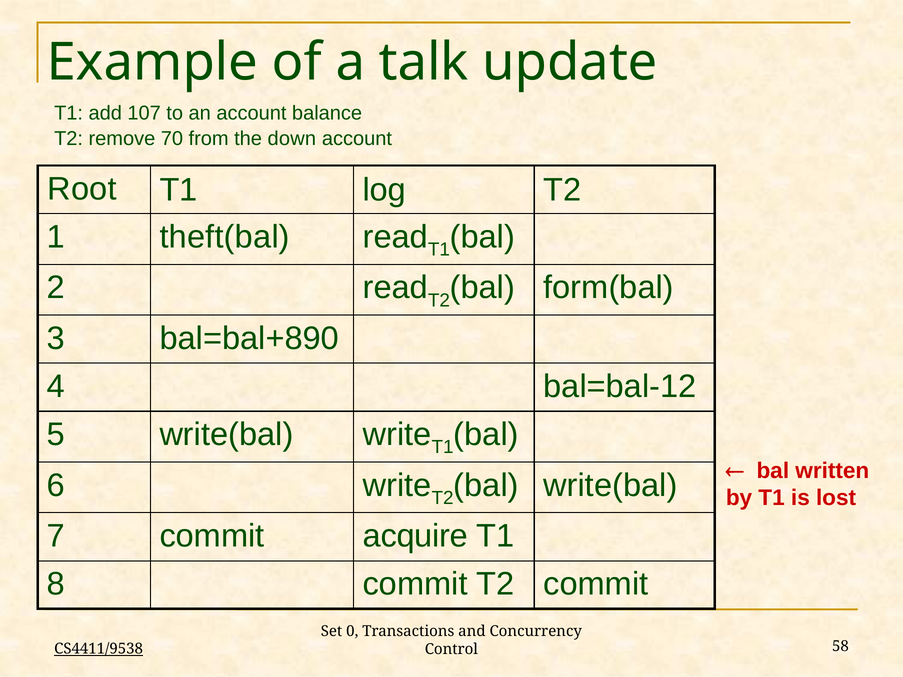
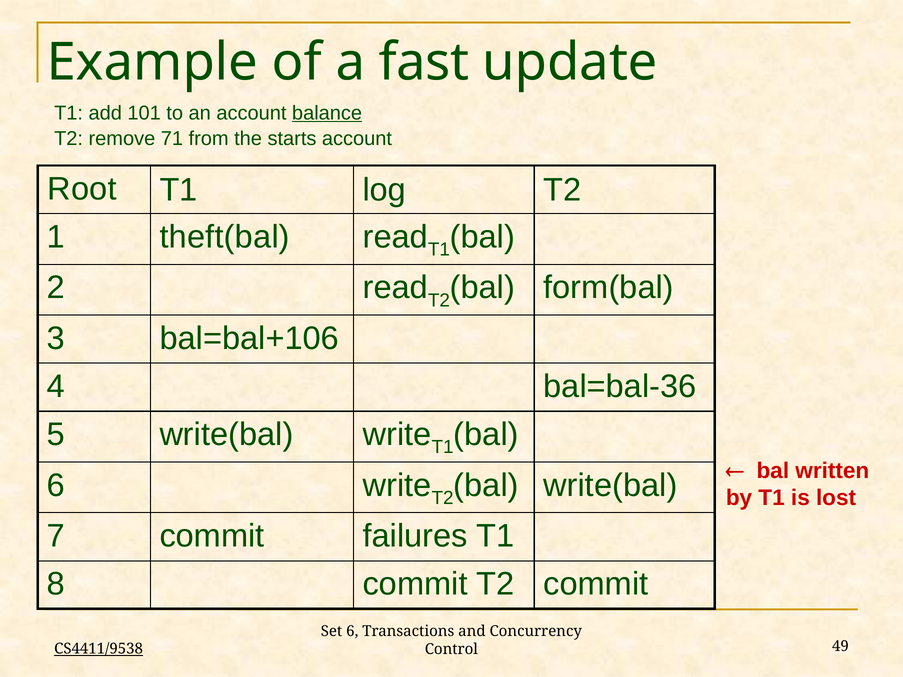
talk: talk -> fast
107: 107 -> 101
balance underline: none -> present
70: 70 -> 71
down: down -> starts
bal=bal+890: bal=bal+890 -> bal=bal+106
bal=bal-12: bal=bal-12 -> bal=bal-36
acquire: acquire -> failures
Set 0: 0 -> 6
58: 58 -> 49
